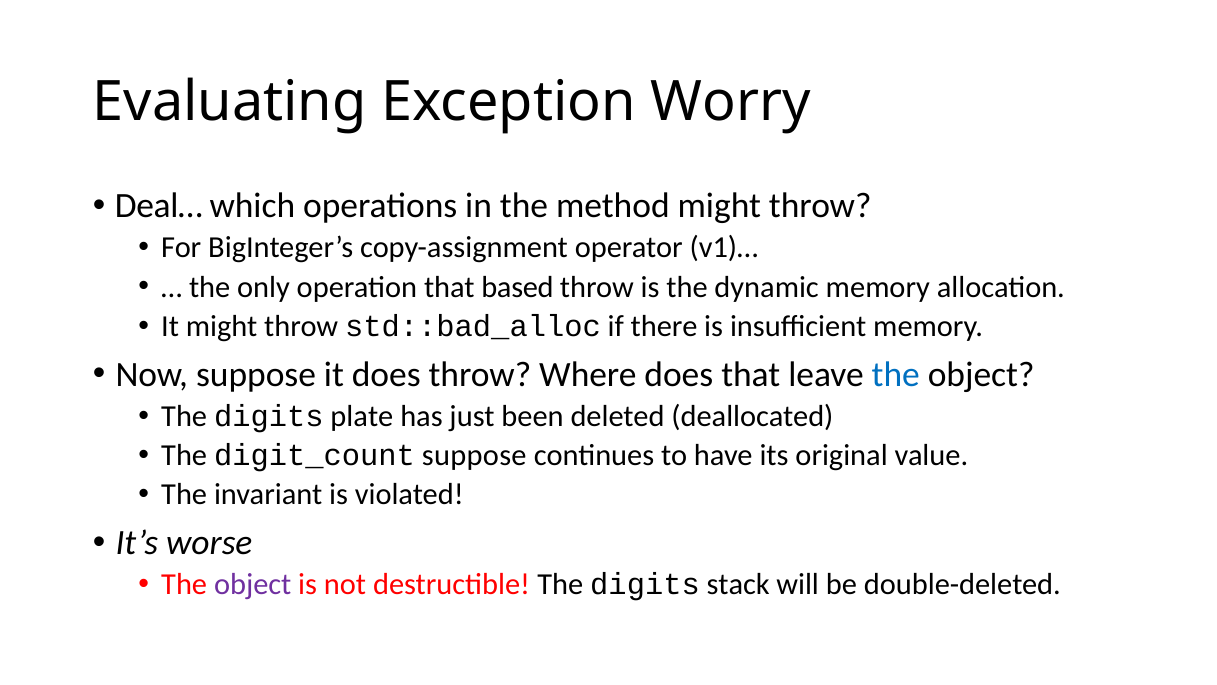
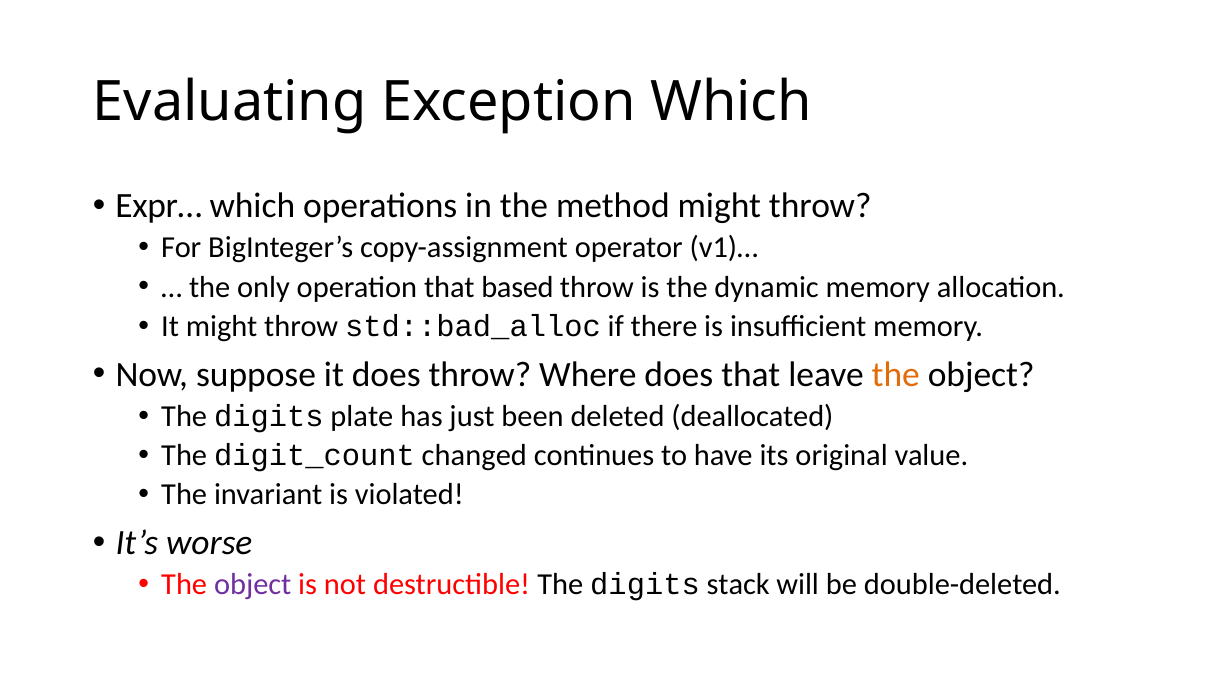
Exception Worry: Worry -> Which
Deal…: Deal… -> Expr…
the at (896, 374) colour: blue -> orange
digit_count suppose: suppose -> changed
